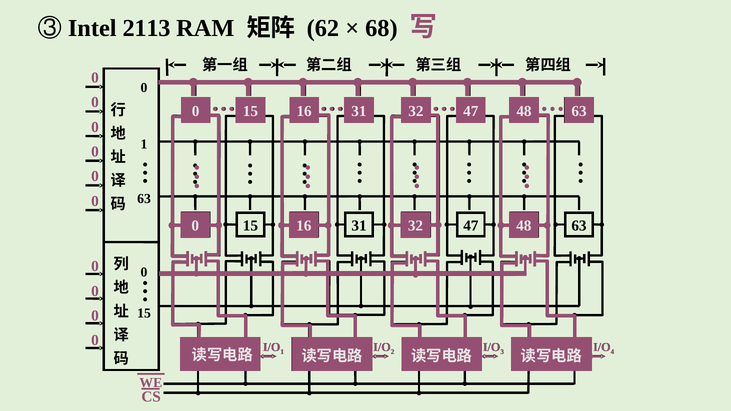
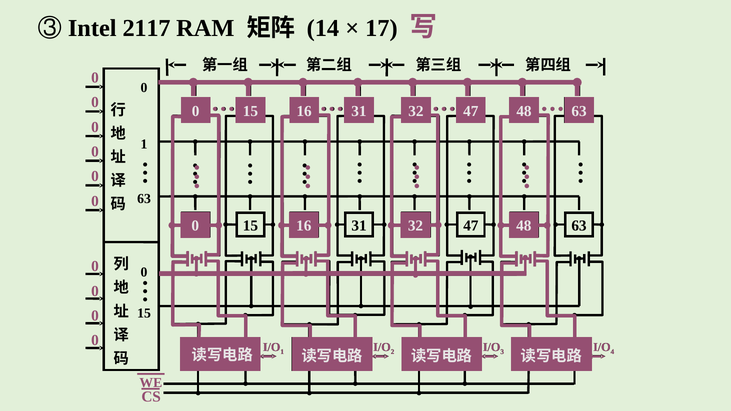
2113: 2113 -> 2117
62: 62 -> 14
68: 68 -> 17
